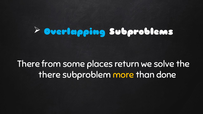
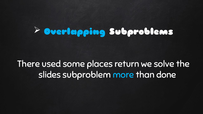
from: from -> used
there at (50, 75): there -> slides
more colour: yellow -> light blue
